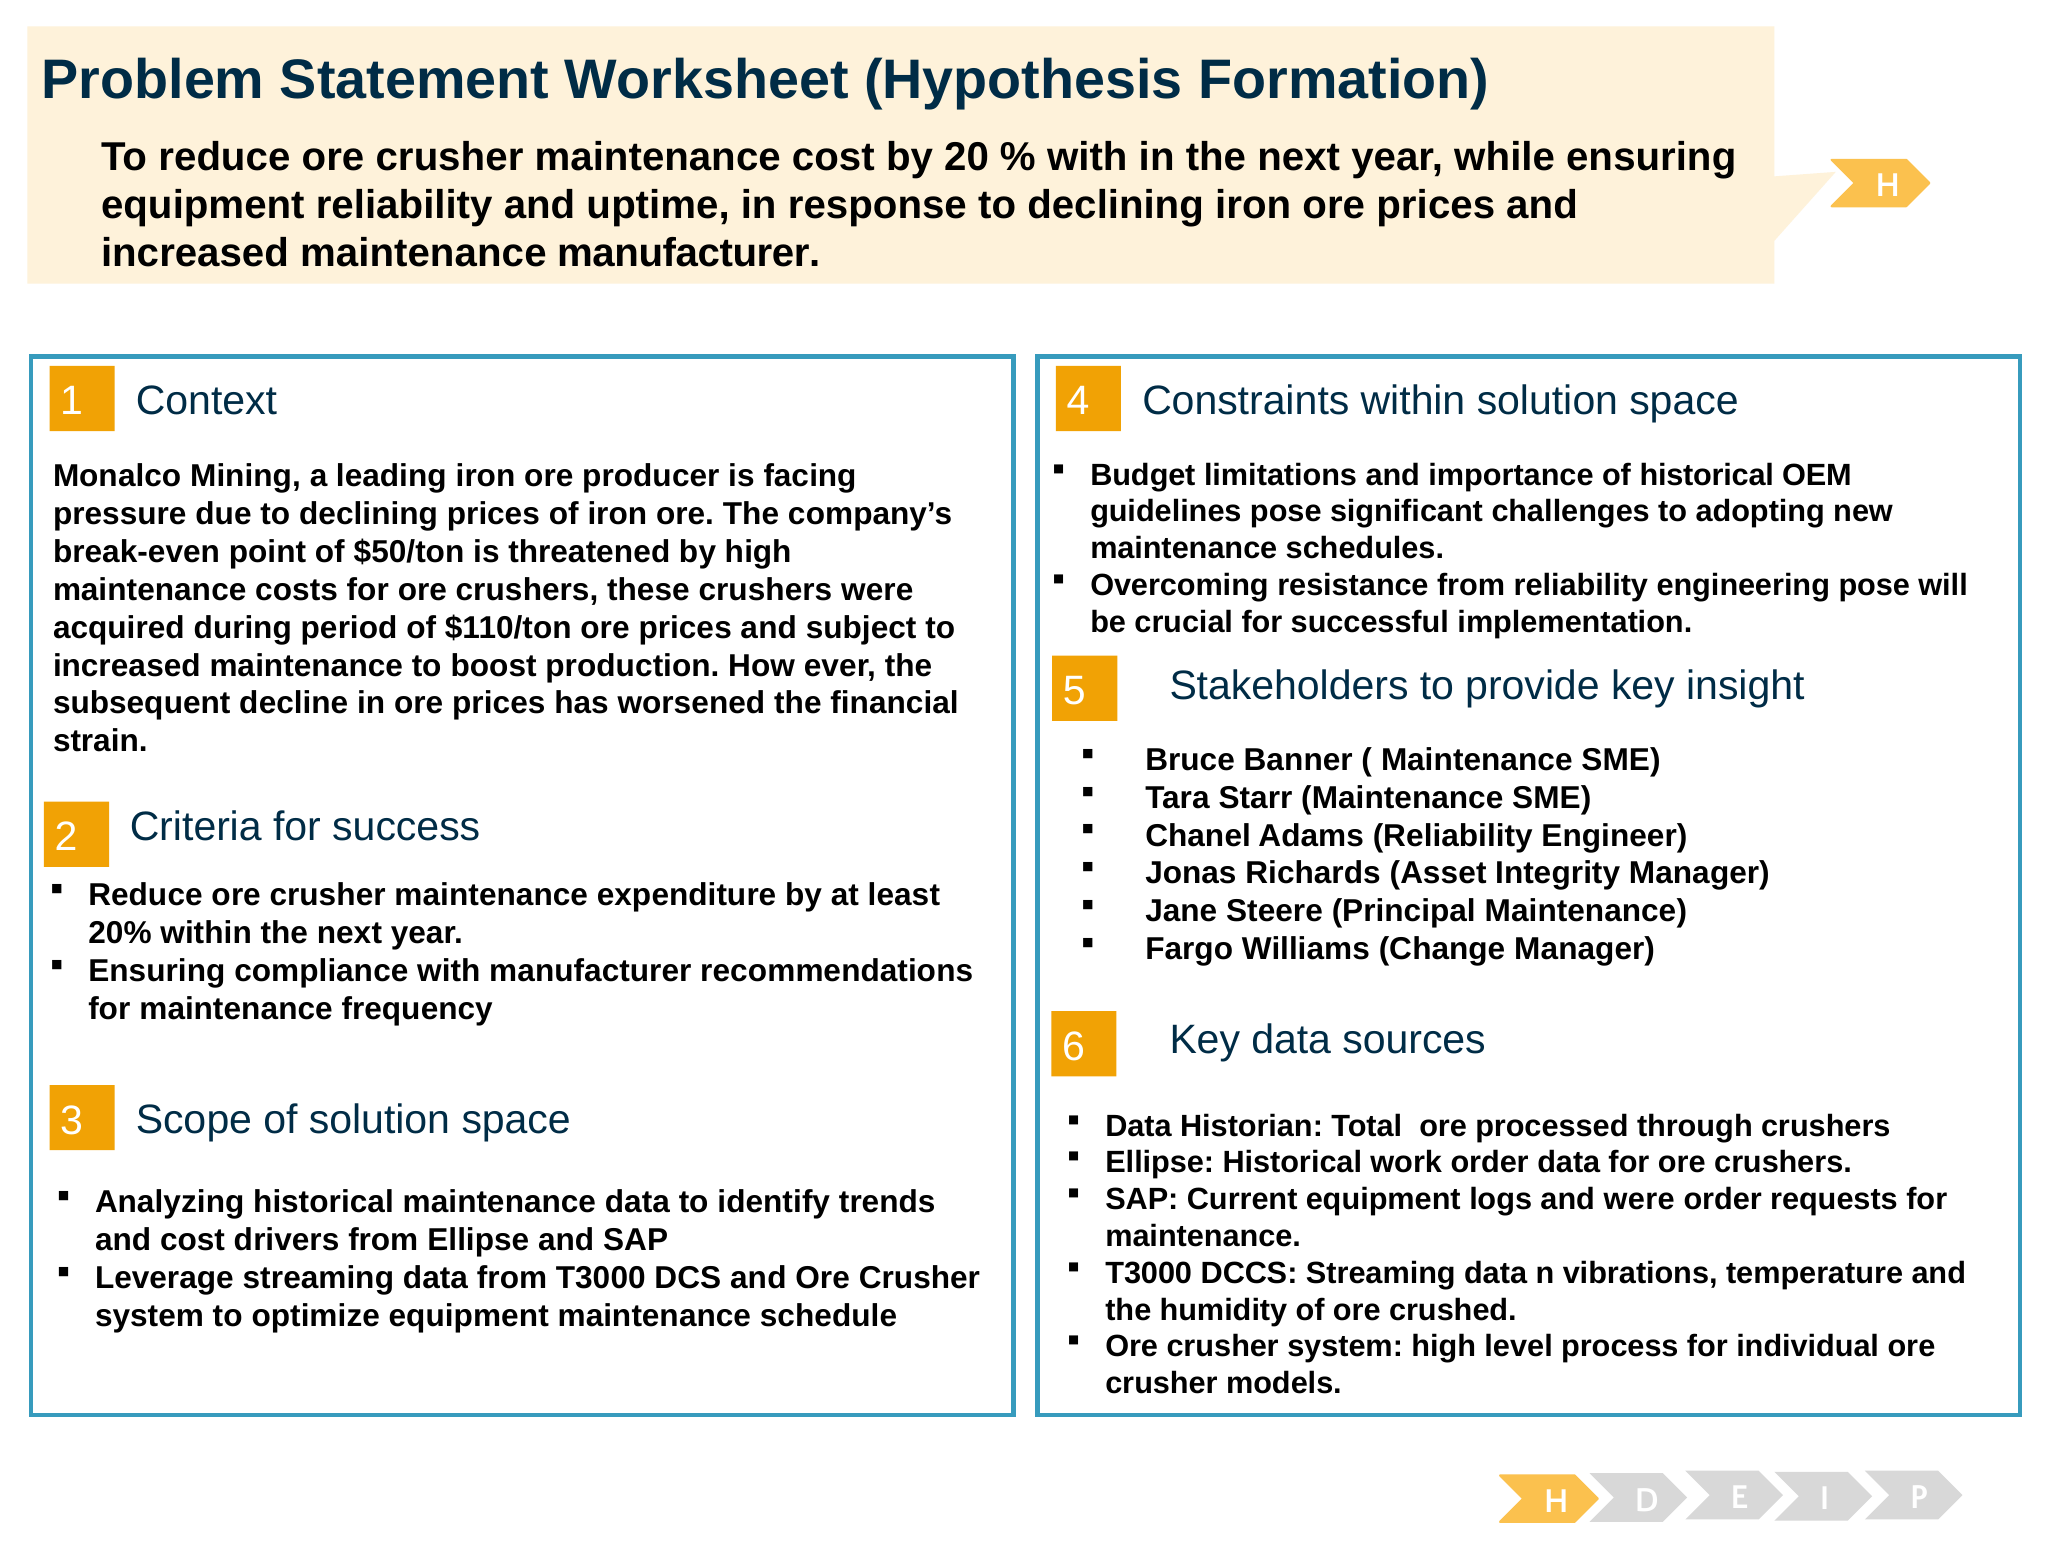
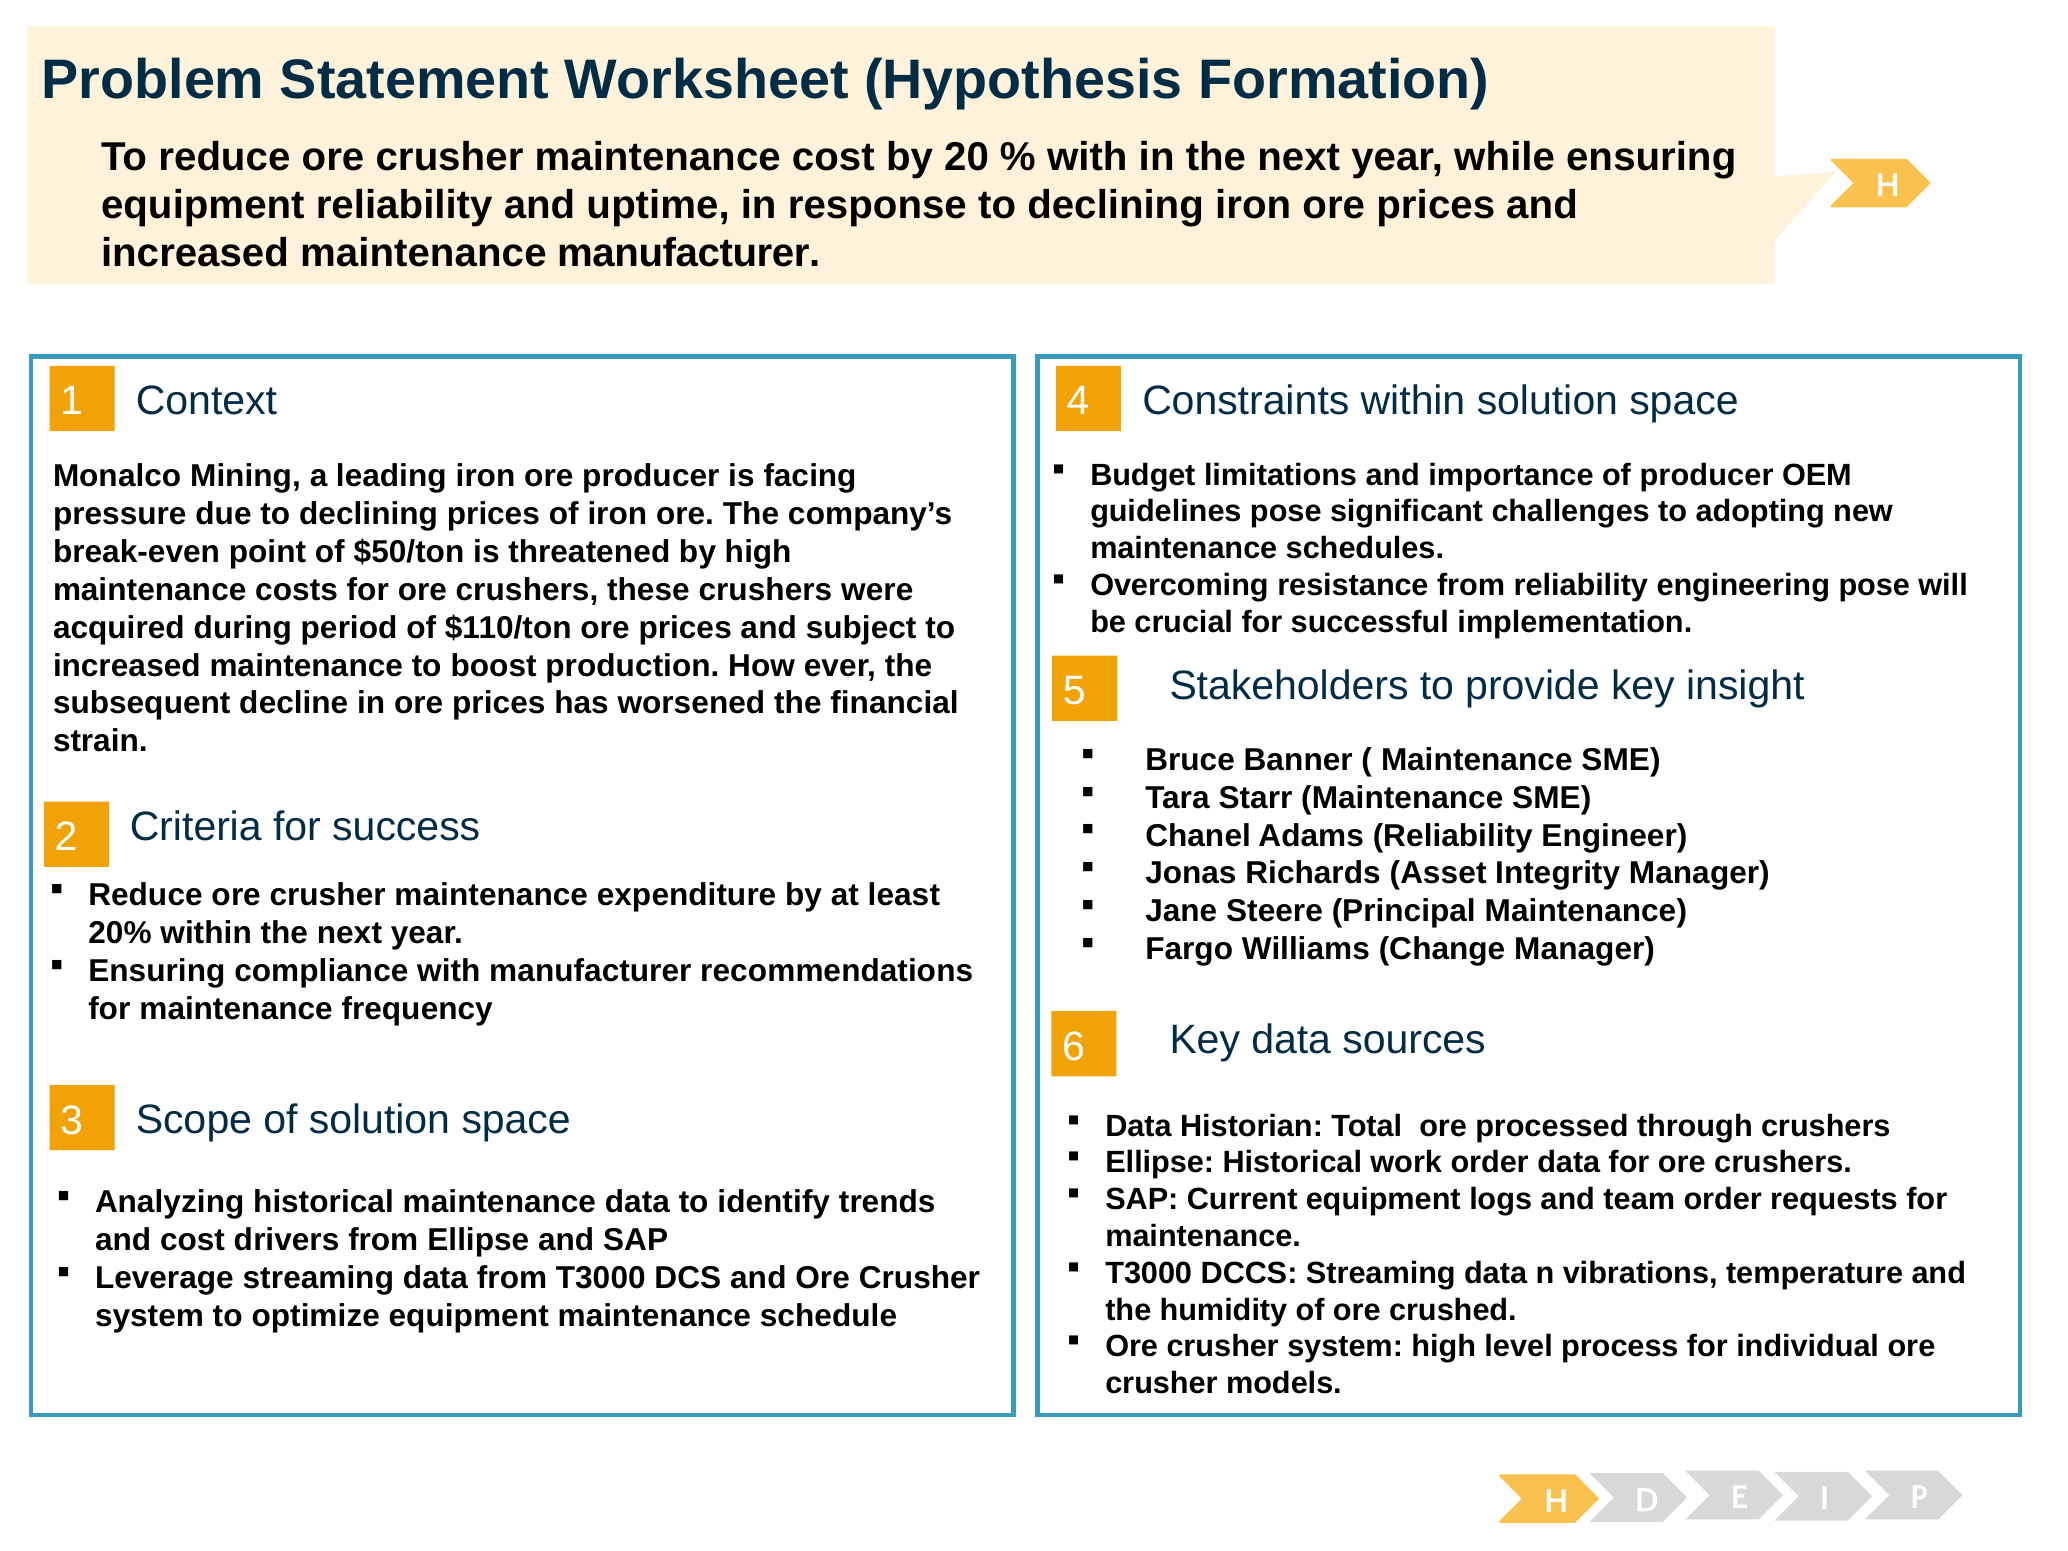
of historical: historical -> producer
and were: were -> team
